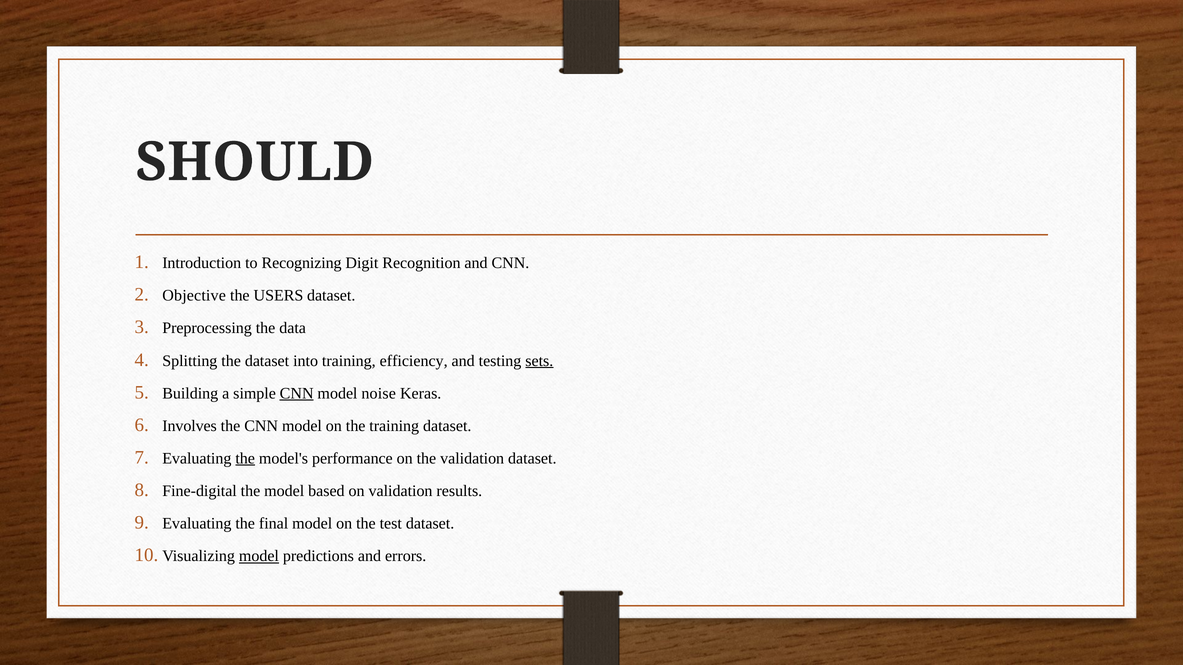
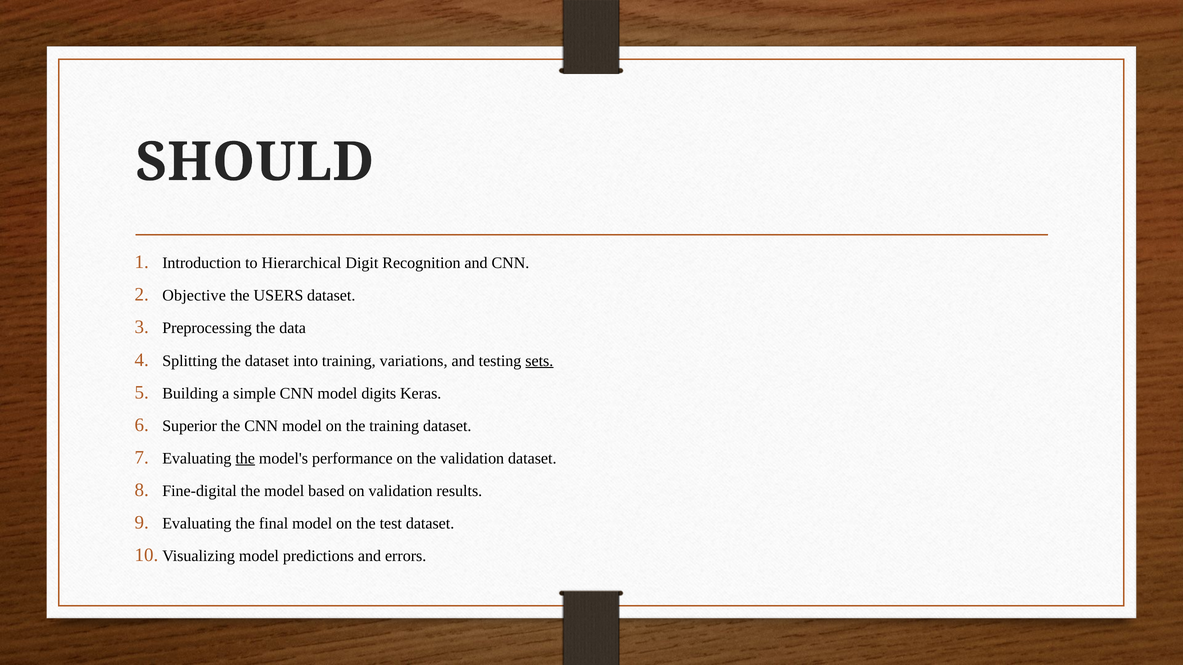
Recognizing: Recognizing -> Hierarchical
efficiency: efficiency -> variations
CNN at (297, 394) underline: present -> none
noise: noise -> digits
Involves: Involves -> Superior
model at (259, 556) underline: present -> none
